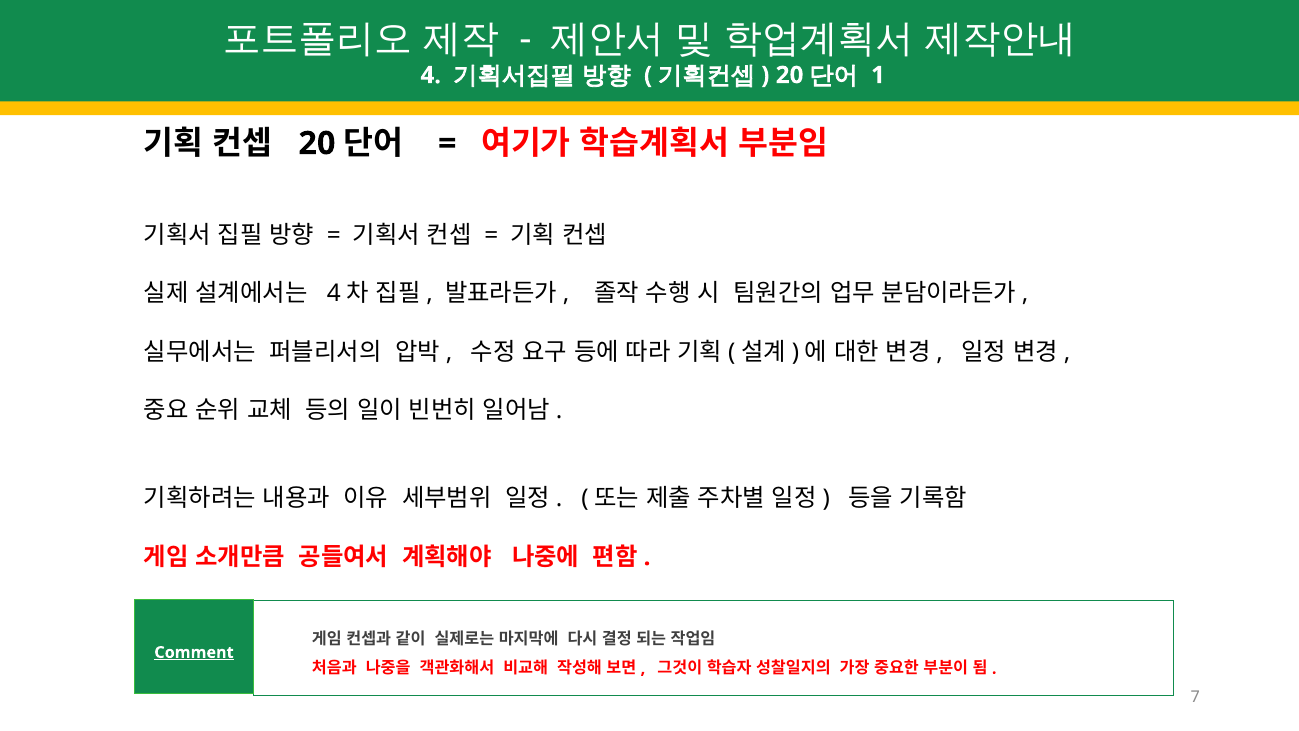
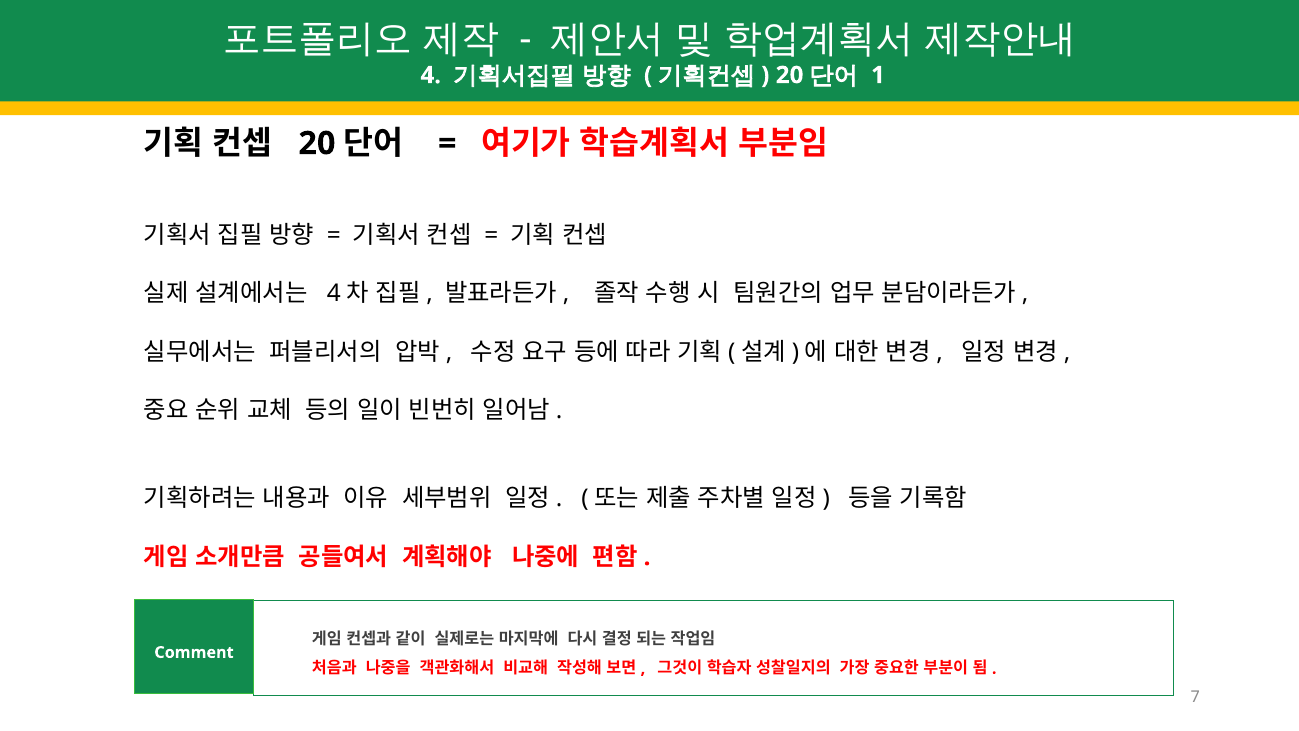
Comment underline: present -> none
